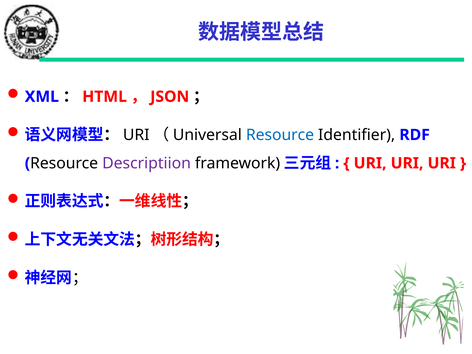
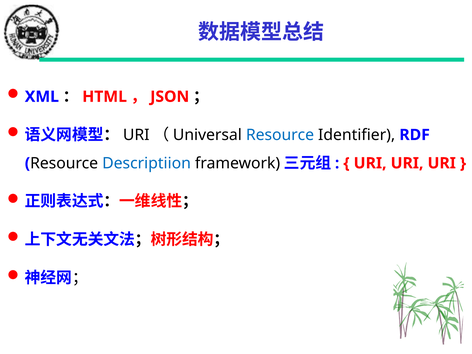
Descriptiion colour: purple -> blue
